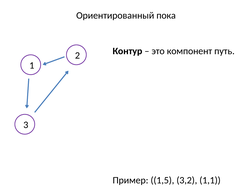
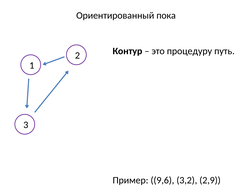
компонент: компонент -> процедуру
1,5: 1,5 -> 9,6
1,1: 1,1 -> 2,9
